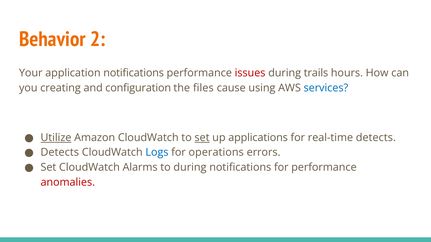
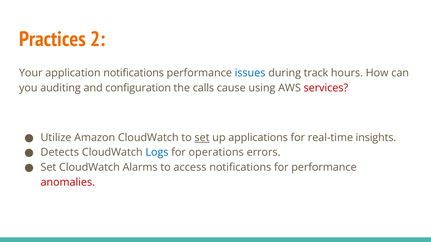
Behavior: Behavior -> Practices
issues colour: red -> blue
trails: trails -> track
creating: creating -> auditing
files: files -> calls
services colour: blue -> red
Utilize underline: present -> none
real-time detects: detects -> insights
to during: during -> access
